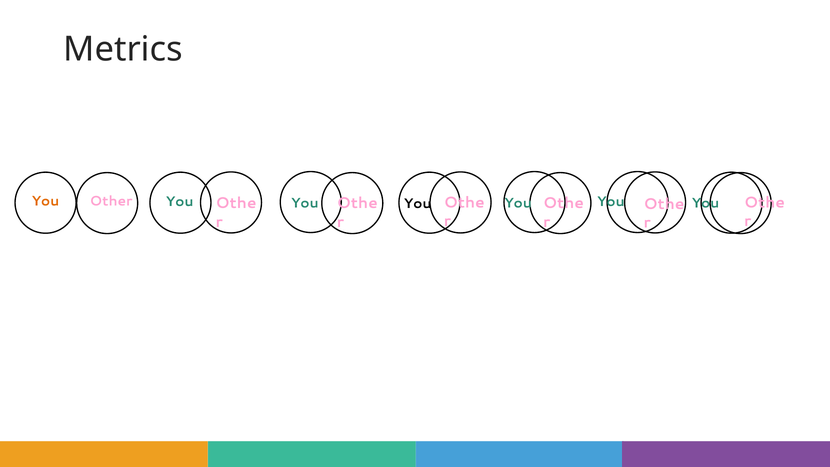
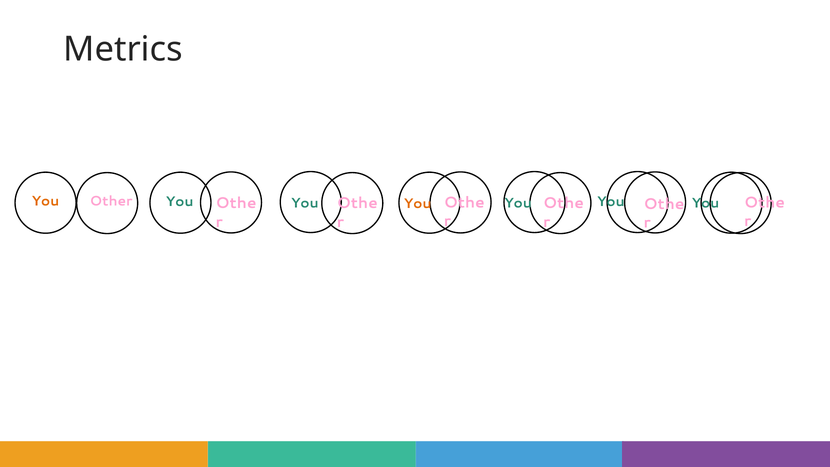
You at (418, 204) colour: black -> orange
